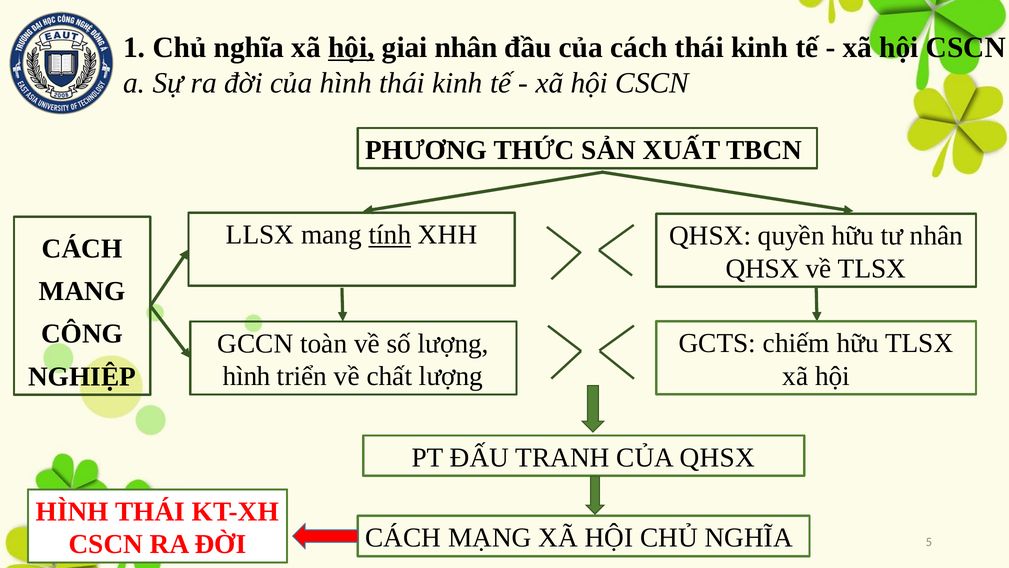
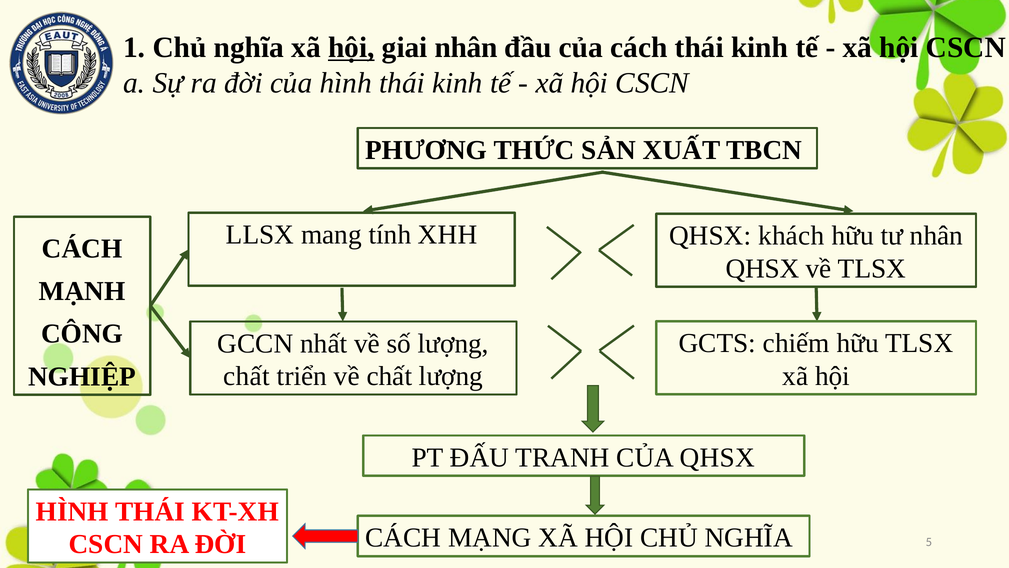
tính underline: present -> none
quyền: quyền -> khách
MANG at (82, 291): MANG -> MẠNH
toàn: toàn -> nhất
hình at (247, 376): hình -> chất
